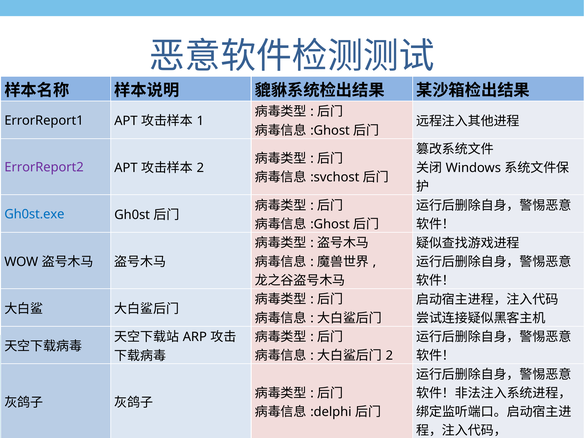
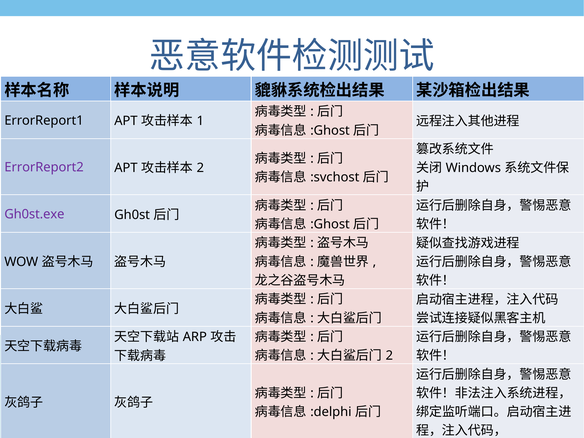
Gh0st.exe colour: blue -> purple
